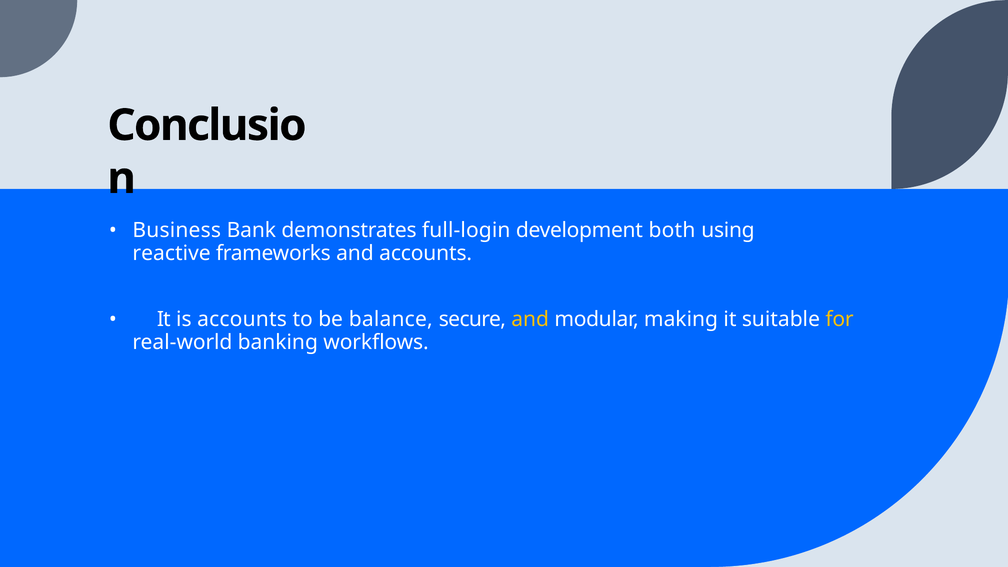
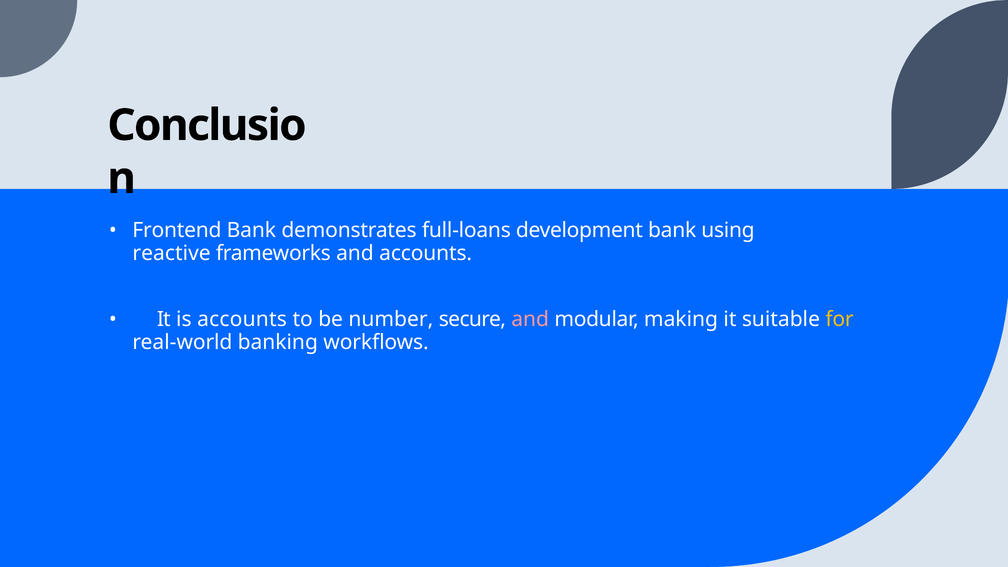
Business: Business -> Frontend
full-login: full-login -> full-loans
development both: both -> bank
balance: balance -> number
and at (530, 319) colour: yellow -> pink
